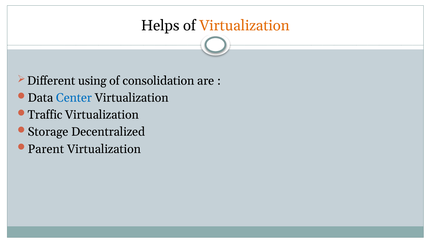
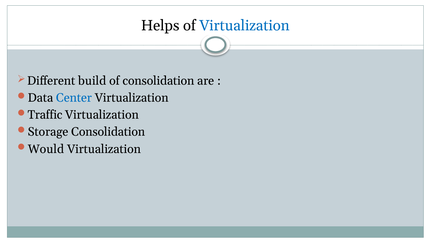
Virtualization at (244, 25) colour: orange -> blue
using: using -> build
Storage Decentralized: Decentralized -> Consolidation
Parent: Parent -> Would
